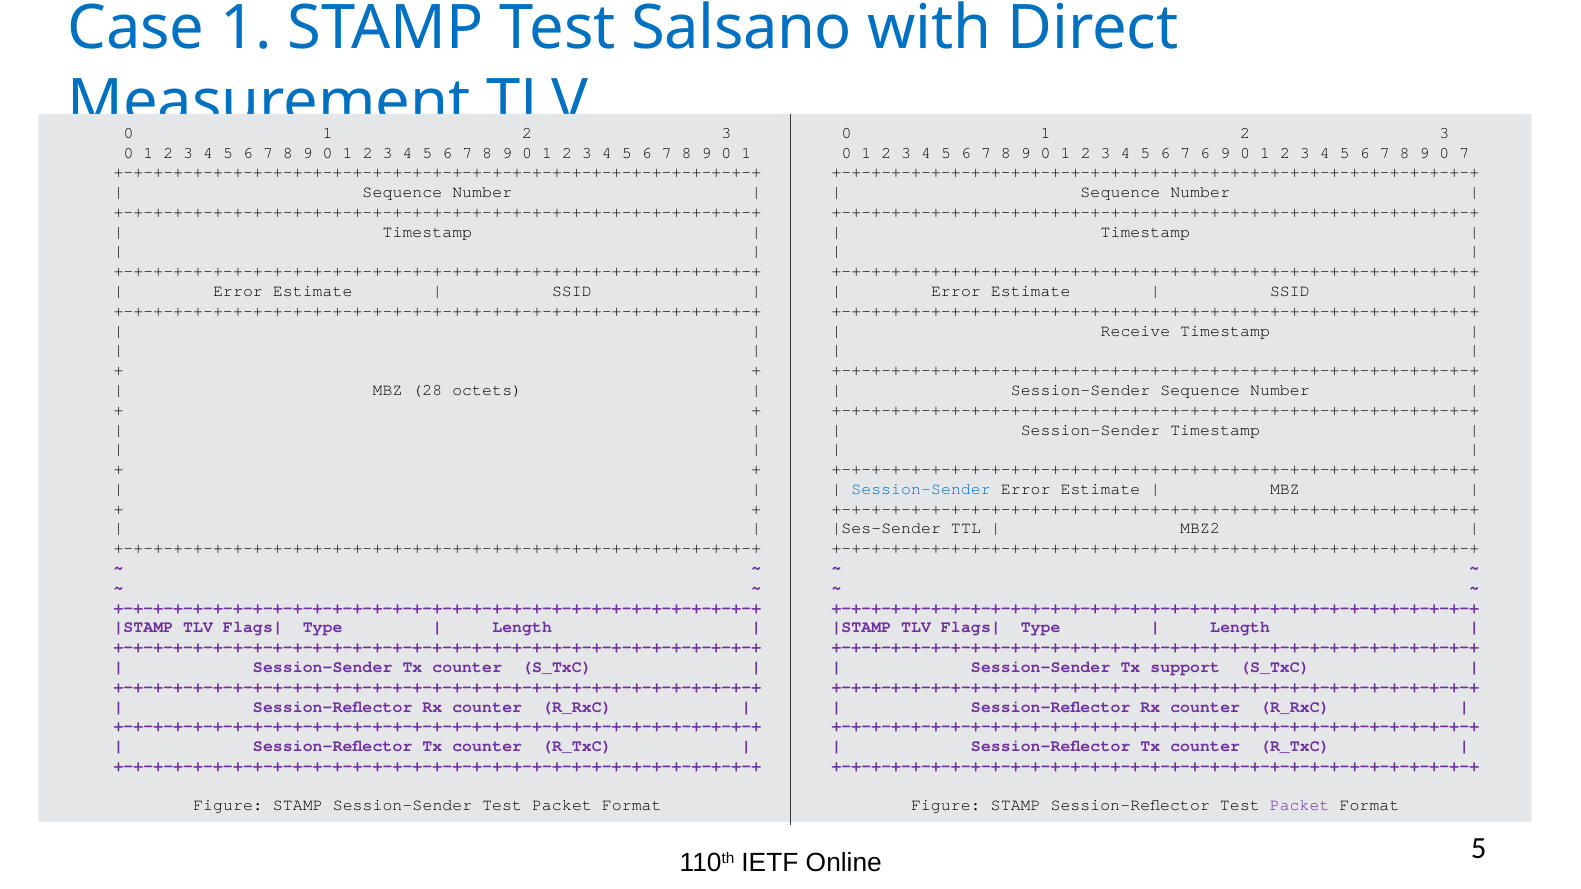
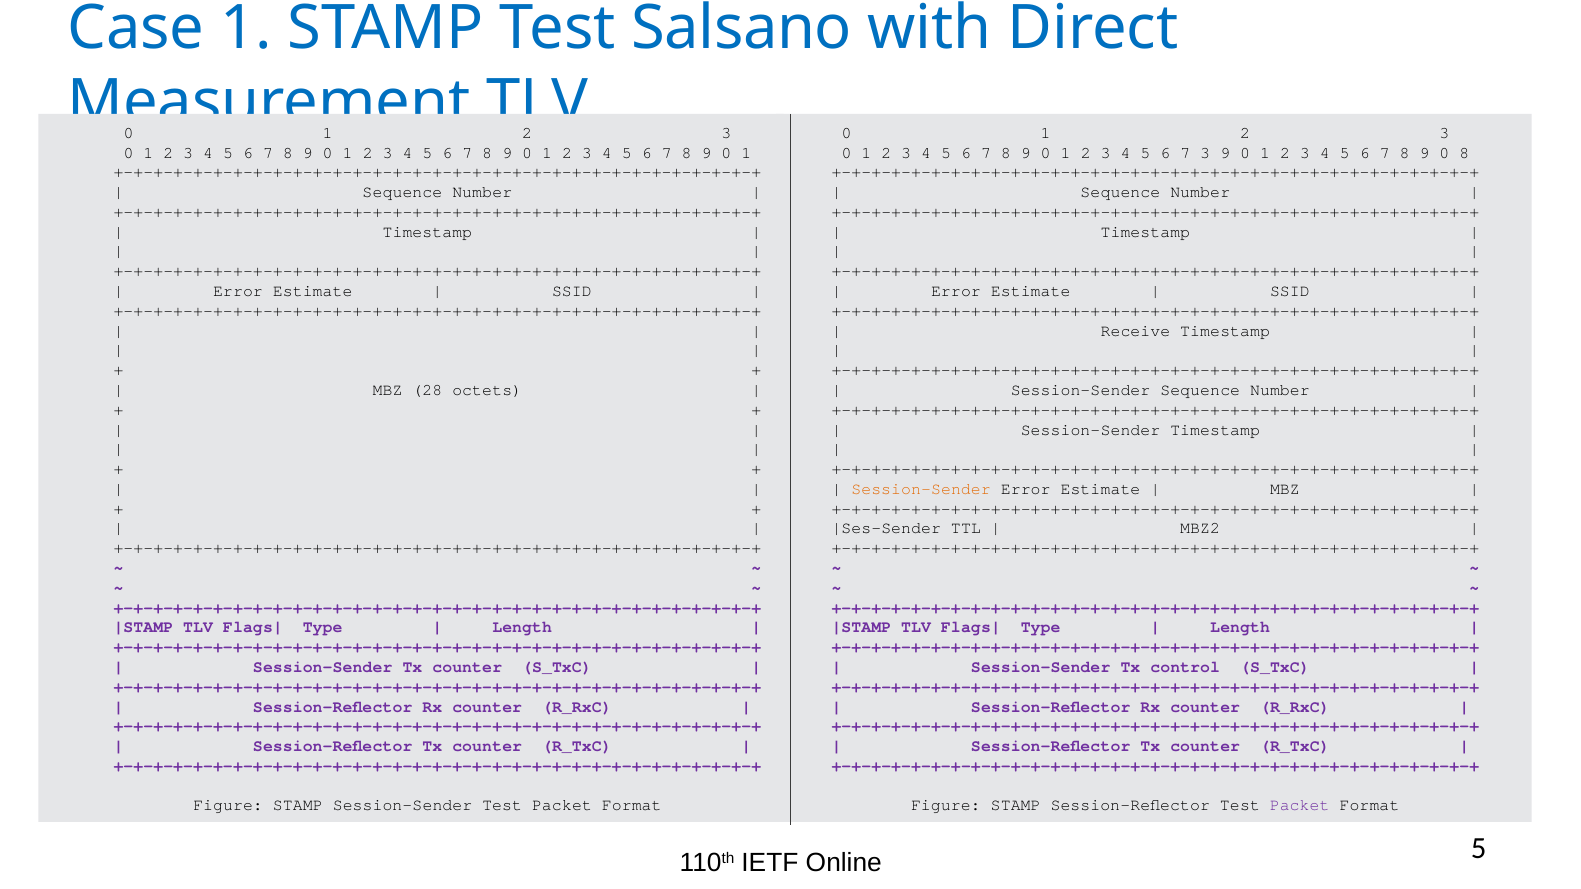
7 6: 6 -> 3
0 7: 7 -> 8
Session-Sender at (921, 489) colour: blue -> orange
support: support -> control
